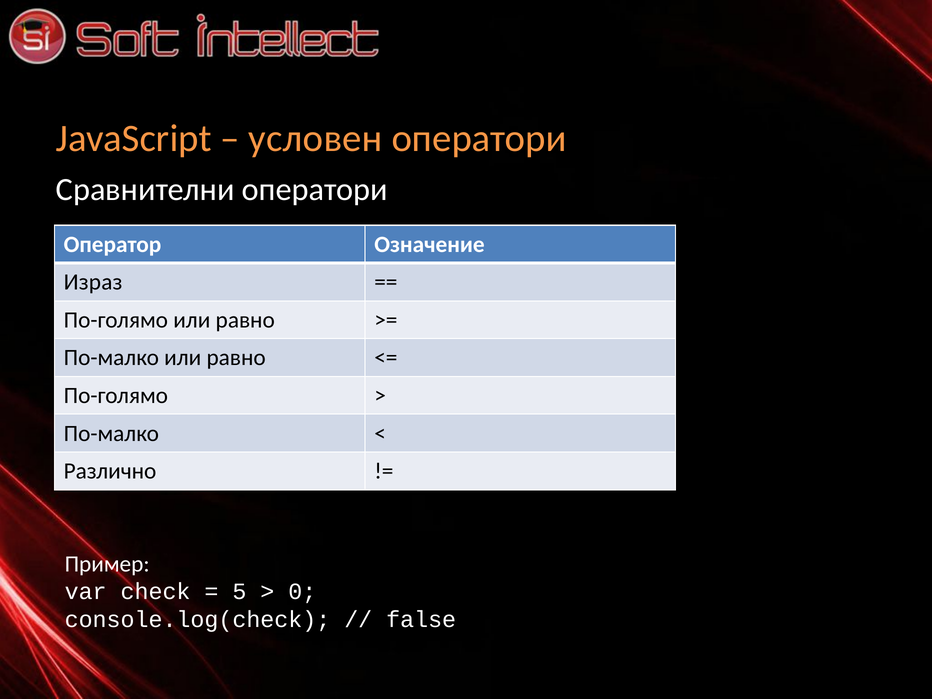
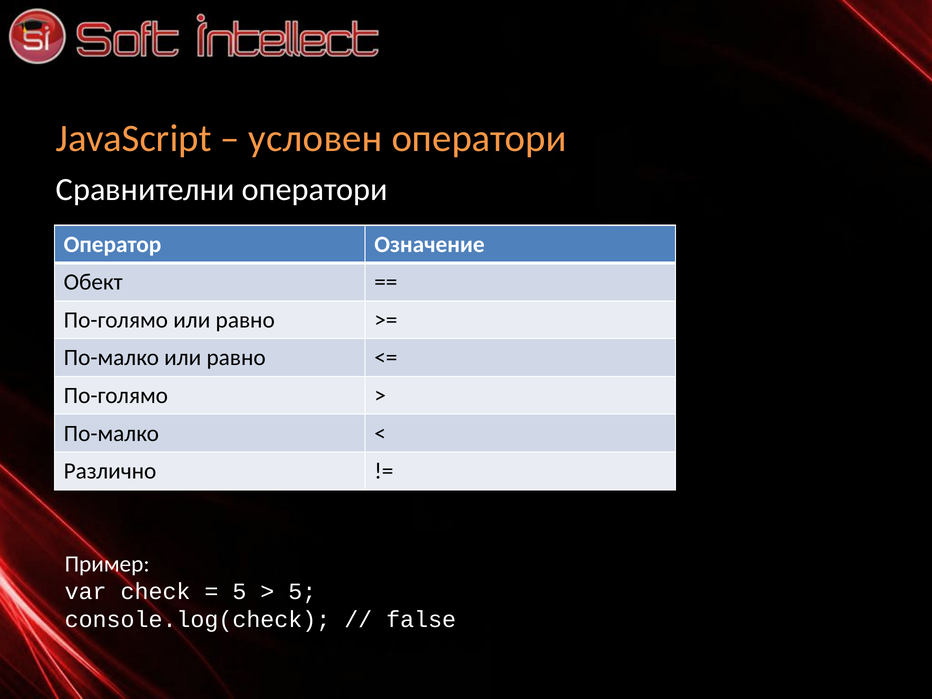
Израз: Израз -> Обект
0 at (302, 592): 0 -> 5
